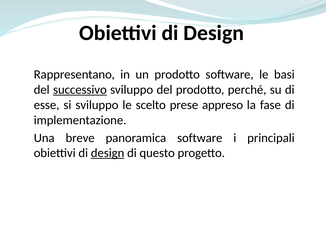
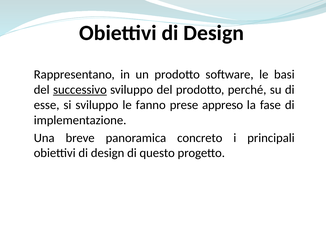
scelto: scelto -> fanno
panoramica software: software -> concreto
design at (108, 153) underline: present -> none
